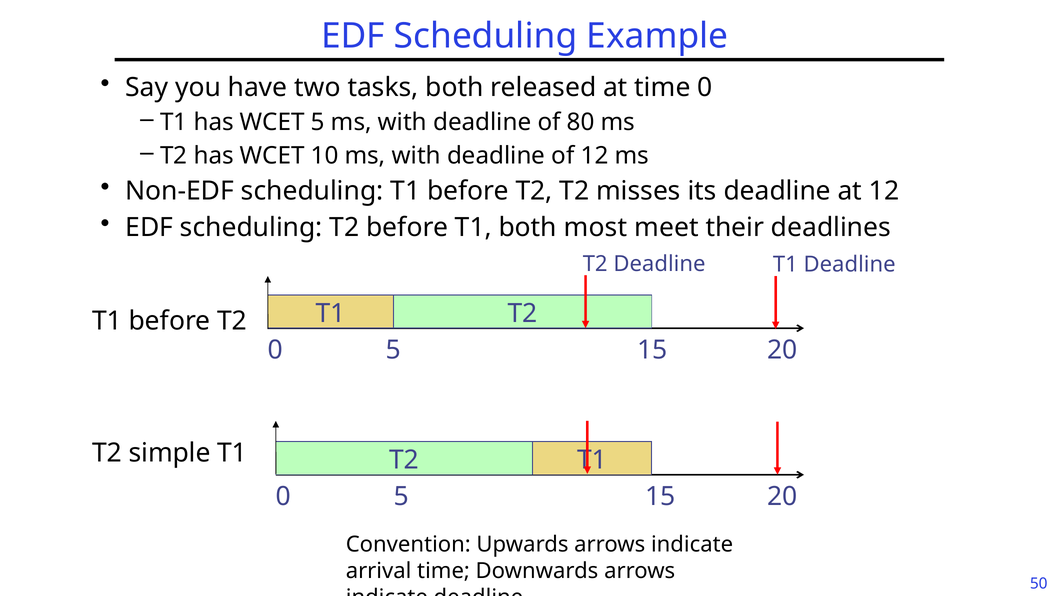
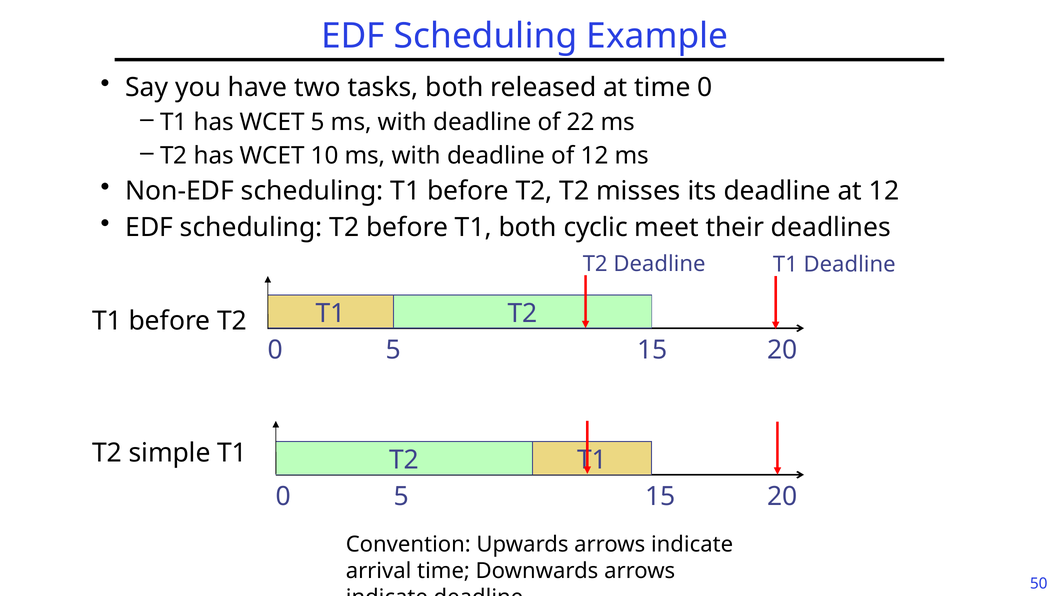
80: 80 -> 22
most: most -> cyclic
